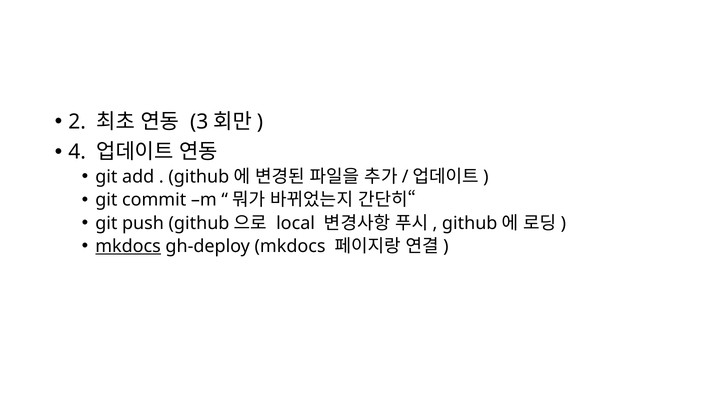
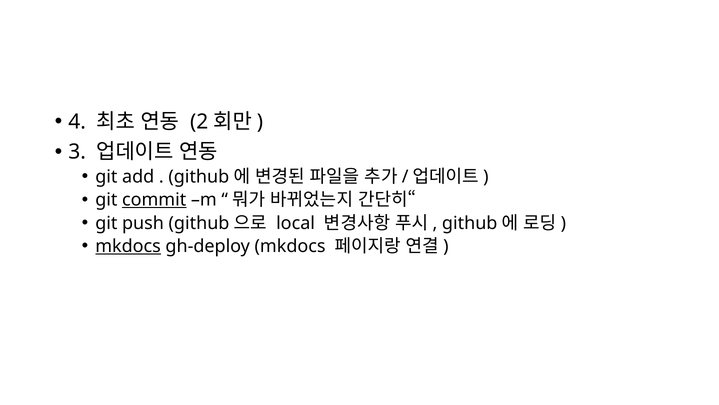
2: 2 -> 4
3: 3 -> 2
4: 4 -> 3
commit underline: none -> present
